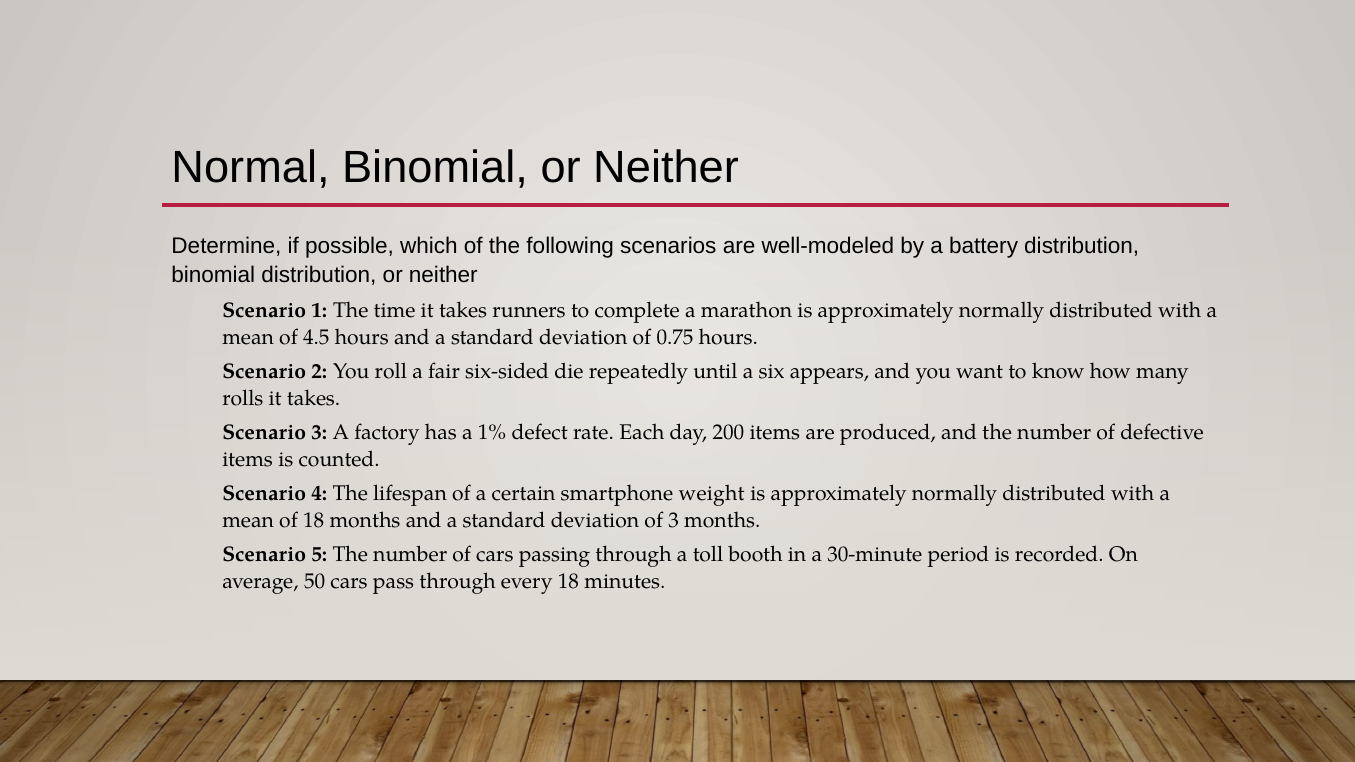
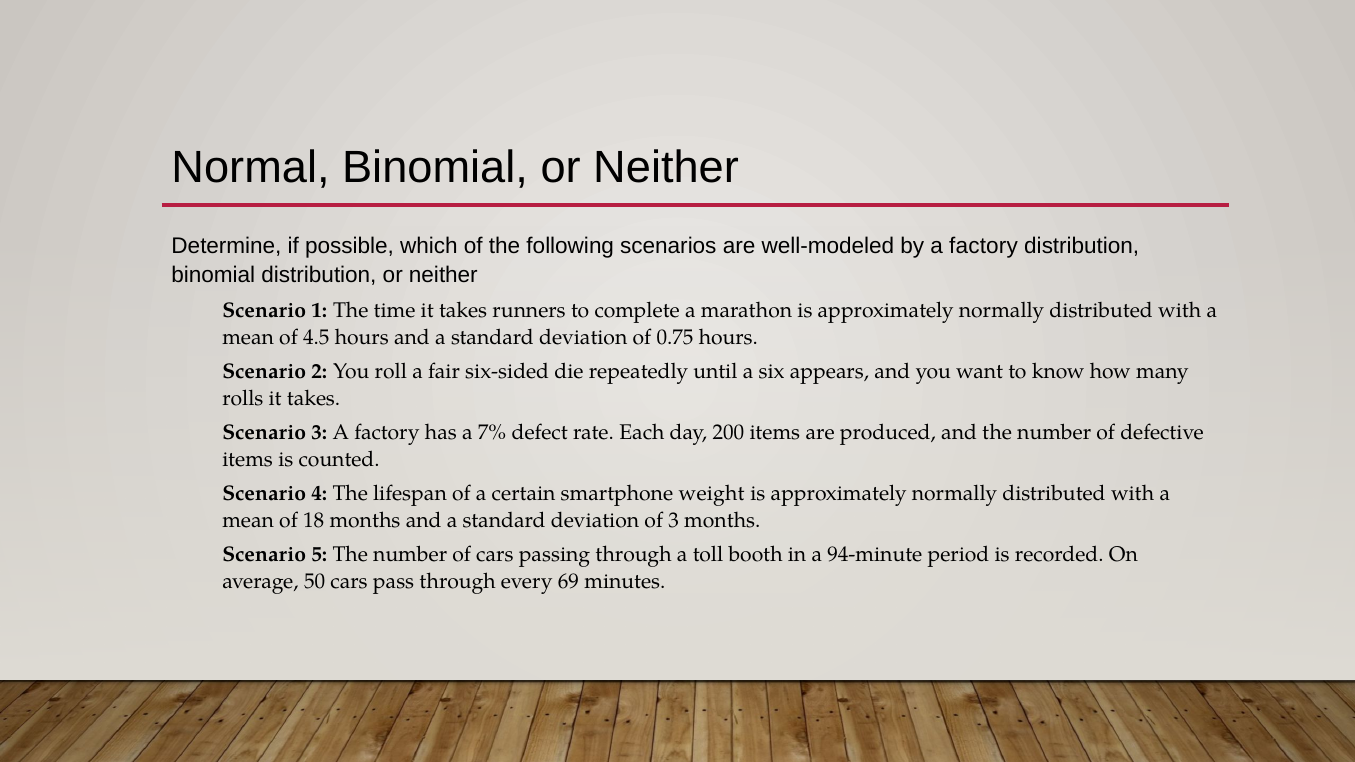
by a battery: battery -> factory
1%: 1% -> 7%
30-minute: 30-minute -> 94-minute
every 18: 18 -> 69
